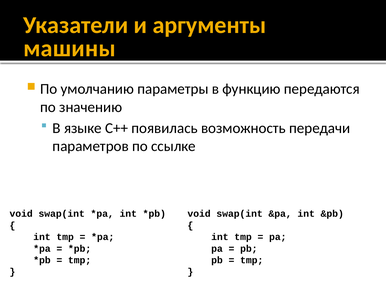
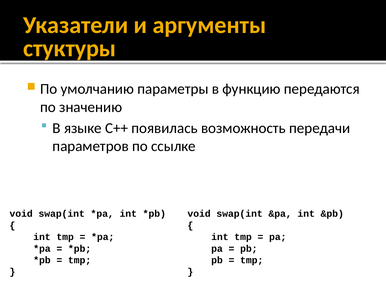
машины: машины -> стуктуры
